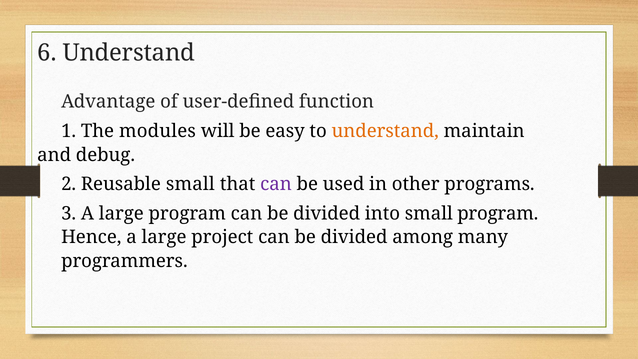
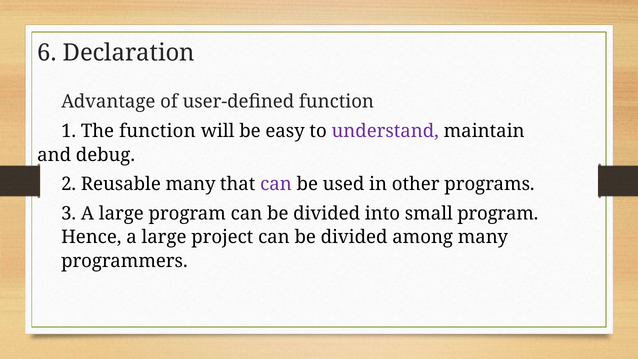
6 Understand: Understand -> Declaration
The modules: modules -> function
understand at (385, 131) colour: orange -> purple
Reusable small: small -> many
